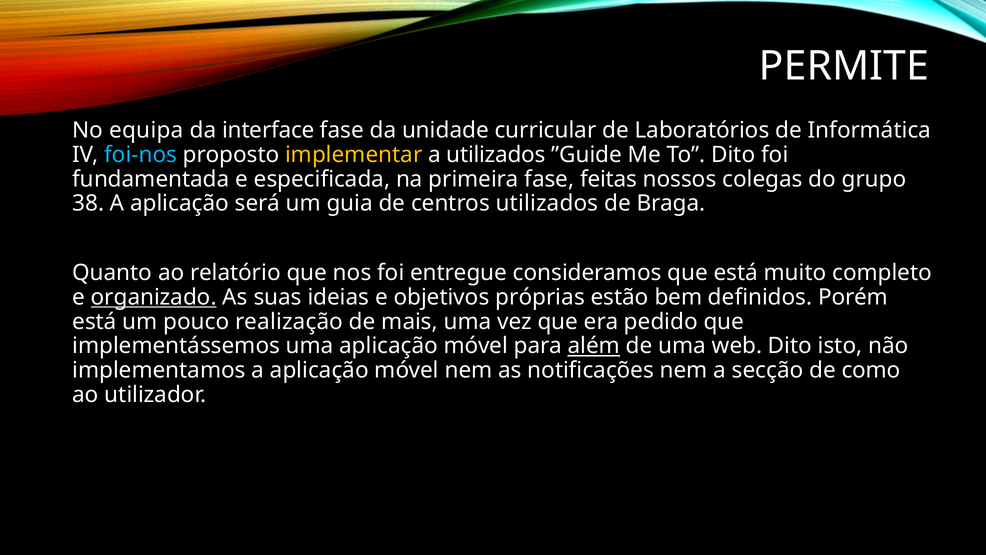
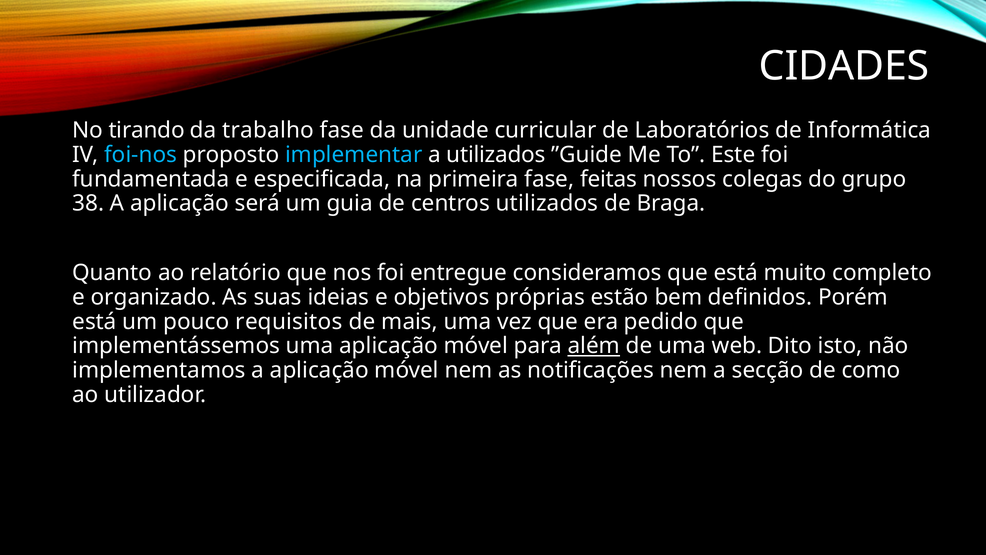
PERMITE: PERMITE -> CIDADES
equipa: equipa -> tirando
interface: interface -> trabalho
implementar colour: yellow -> light blue
To Dito: Dito -> Este
organizado underline: present -> none
realização: realização -> requisitos
